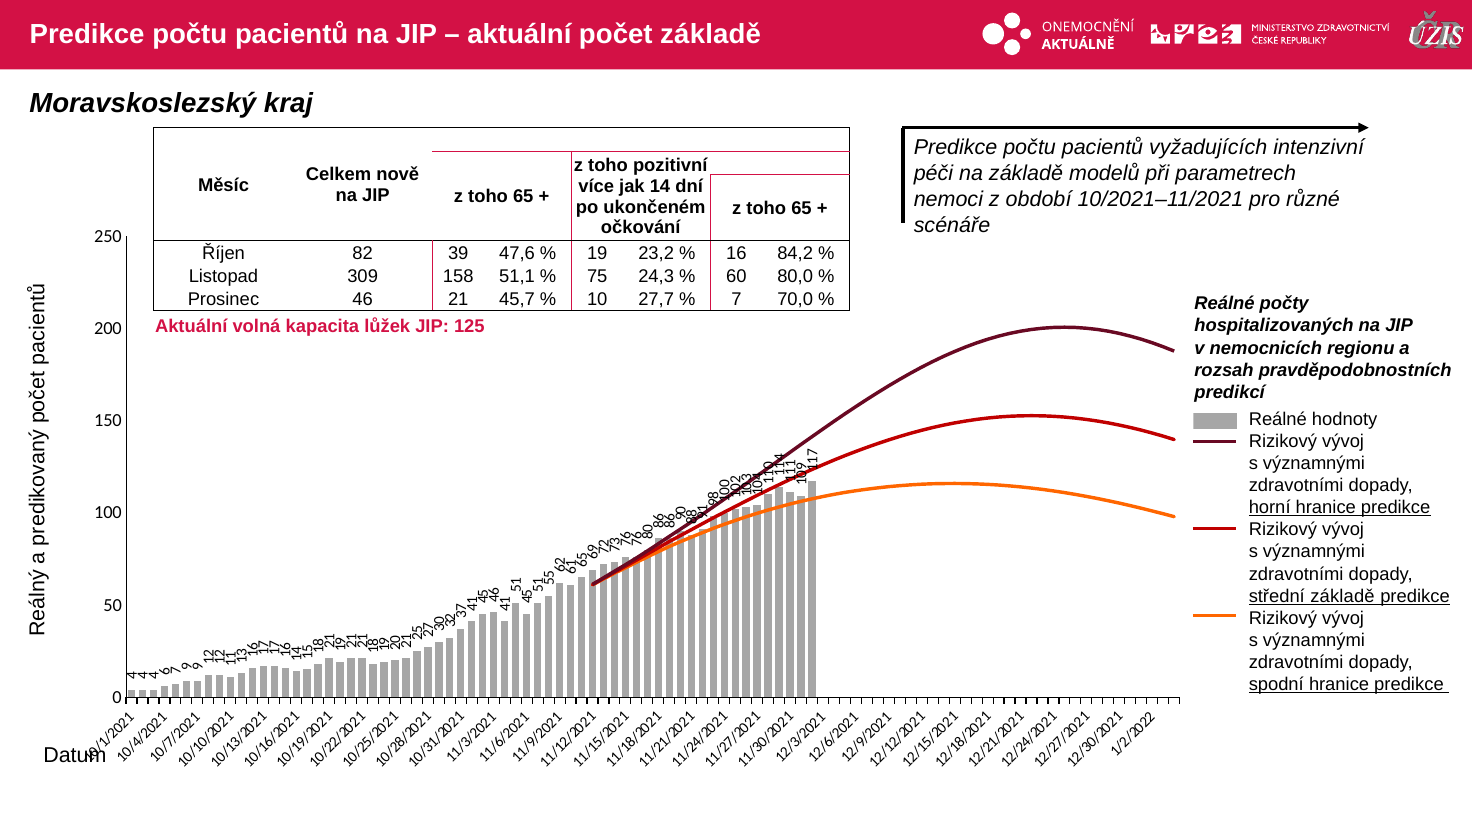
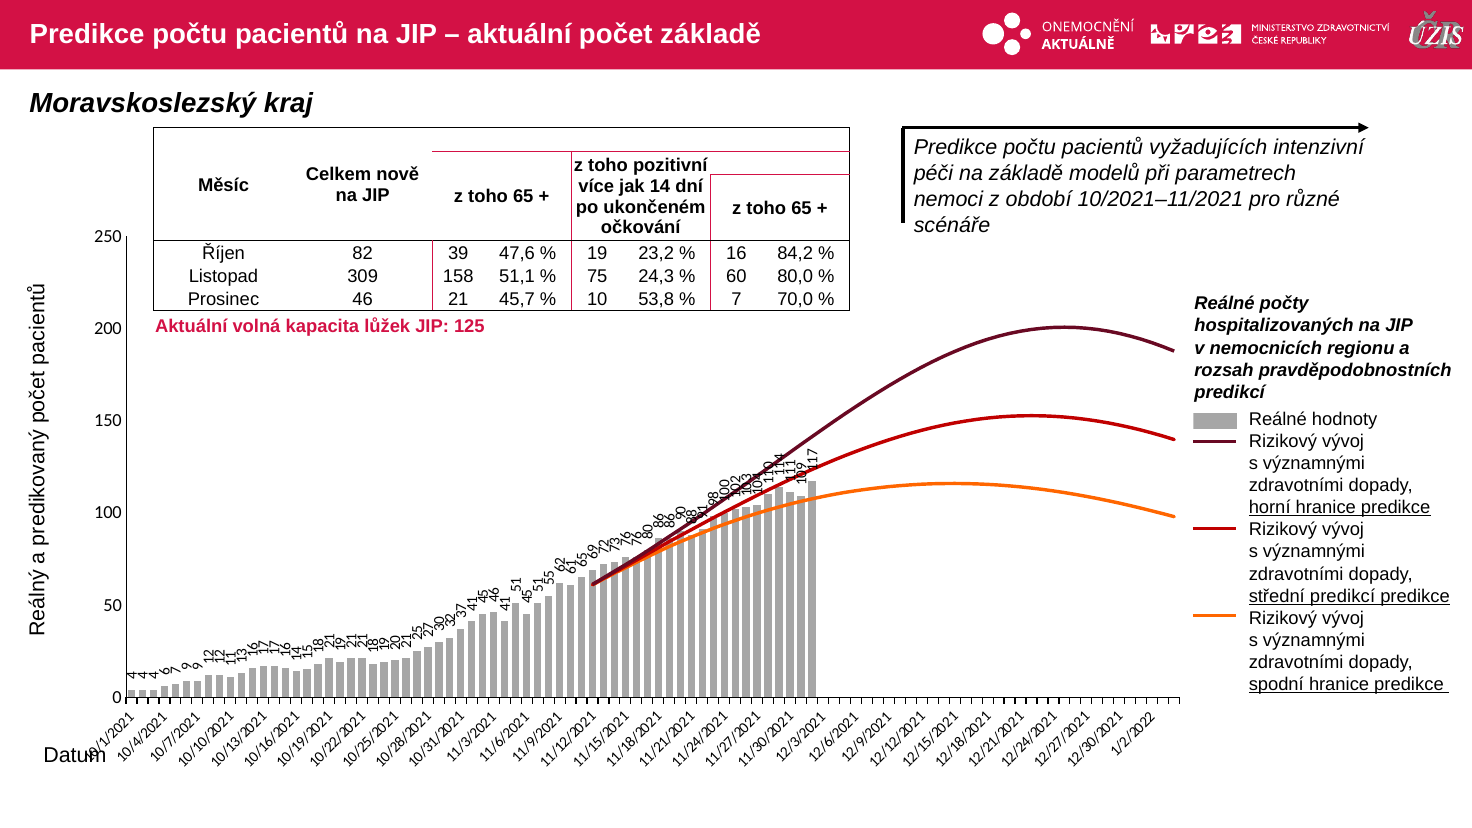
27,7: 27,7 -> 53,8
střední základě: základě -> predikcí
